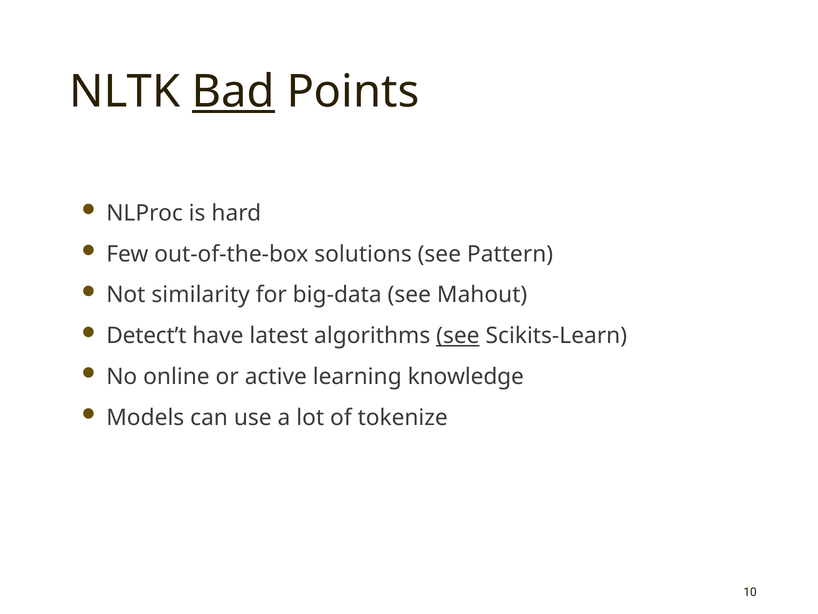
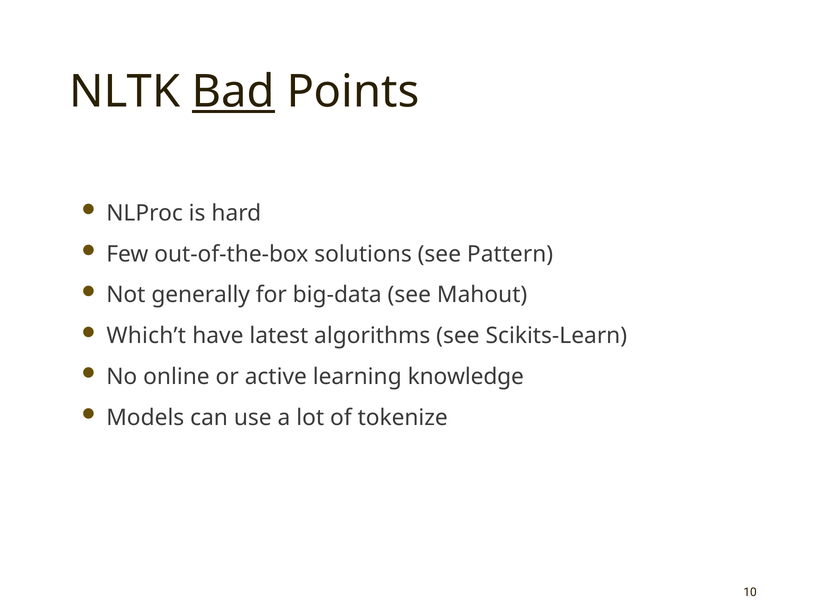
similarity: similarity -> generally
Detect’t: Detect’t -> Which’t
see at (458, 336) underline: present -> none
